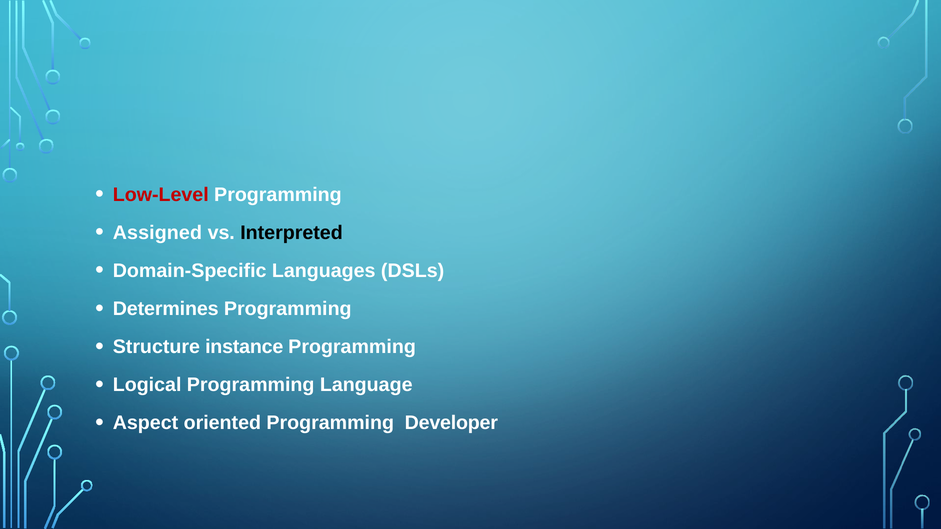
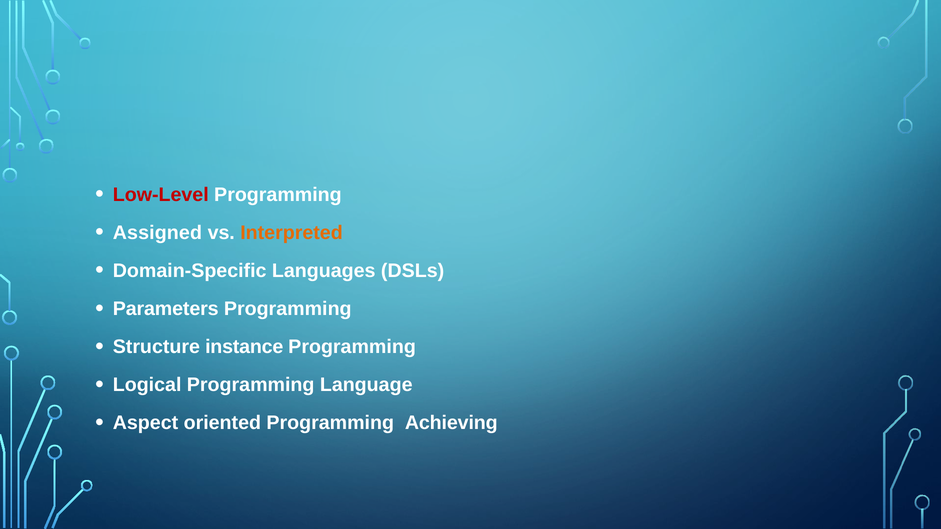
Interpreted colour: black -> orange
Determines: Determines -> Parameters
Developer: Developer -> Achieving
